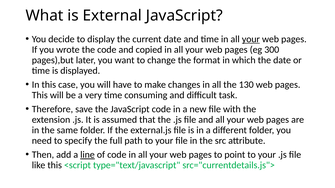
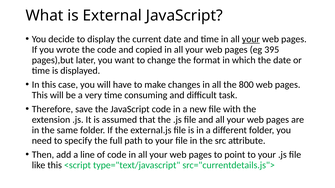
300: 300 -> 395
130: 130 -> 800
line underline: present -> none
